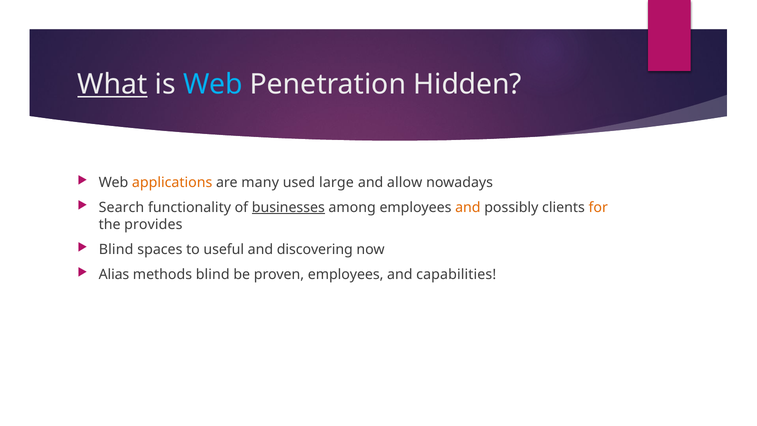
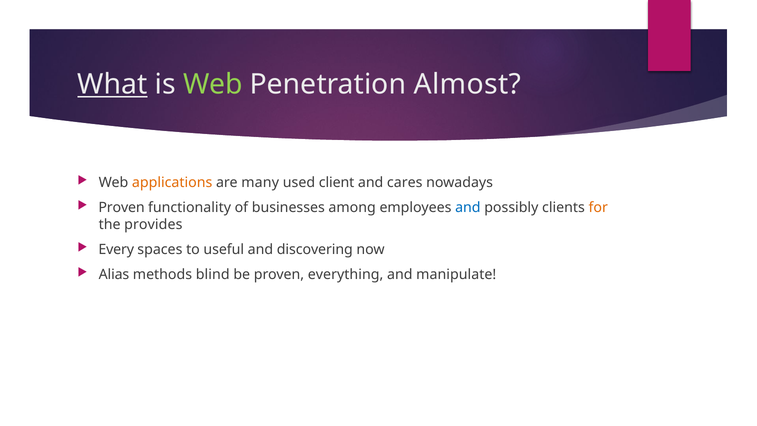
Web at (213, 84) colour: light blue -> light green
Hidden: Hidden -> Almost
large: large -> client
allow: allow -> cares
Search at (121, 207): Search -> Proven
businesses underline: present -> none
and at (468, 207) colour: orange -> blue
Blind at (116, 249): Blind -> Every
proven employees: employees -> everything
capabilities: capabilities -> manipulate
